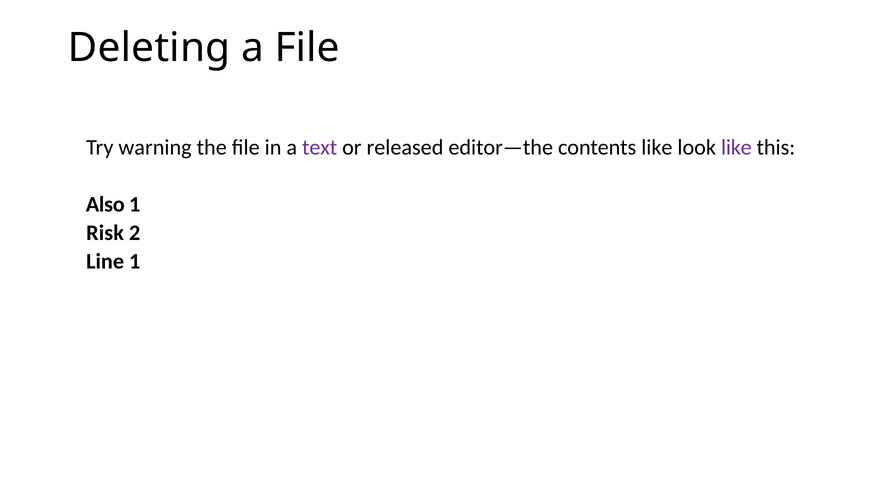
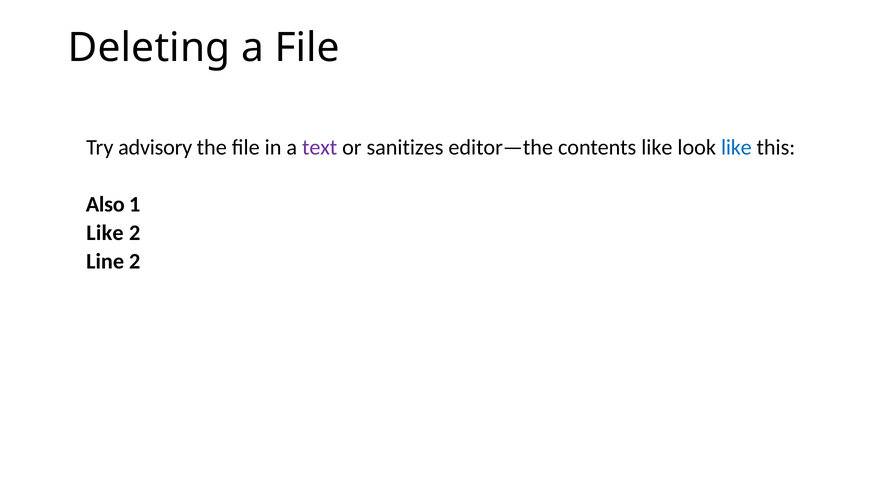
warning: warning -> advisory
released: released -> sanitizes
like at (736, 147) colour: purple -> blue
Risk at (105, 233): Risk -> Like
Line 1: 1 -> 2
